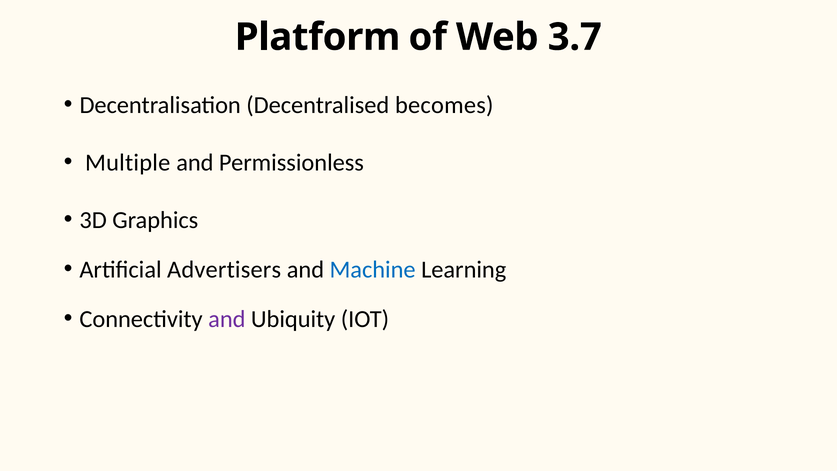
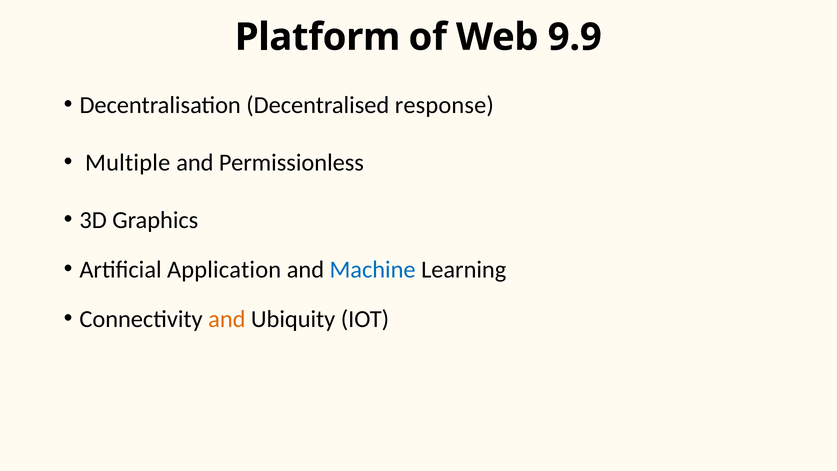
3.7: 3.7 -> 9.9
becomes: becomes -> response
Advertisers: Advertisers -> Application
and at (227, 319) colour: purple -> orange
